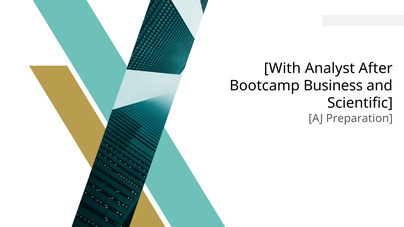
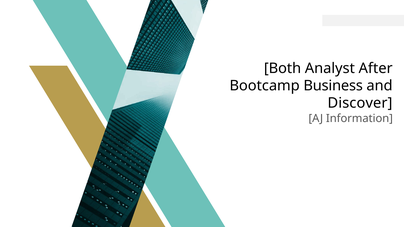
With: With -> Both
Scientific: Scientific -> Discover
Preparation: Preparation -> Information
